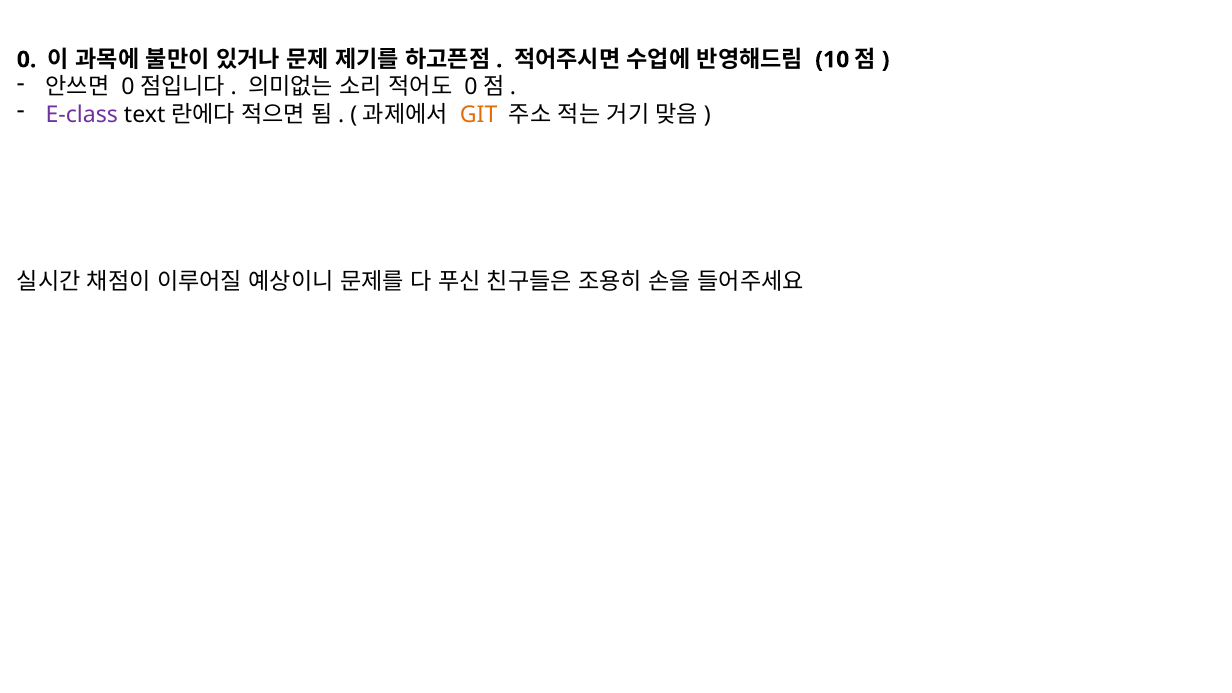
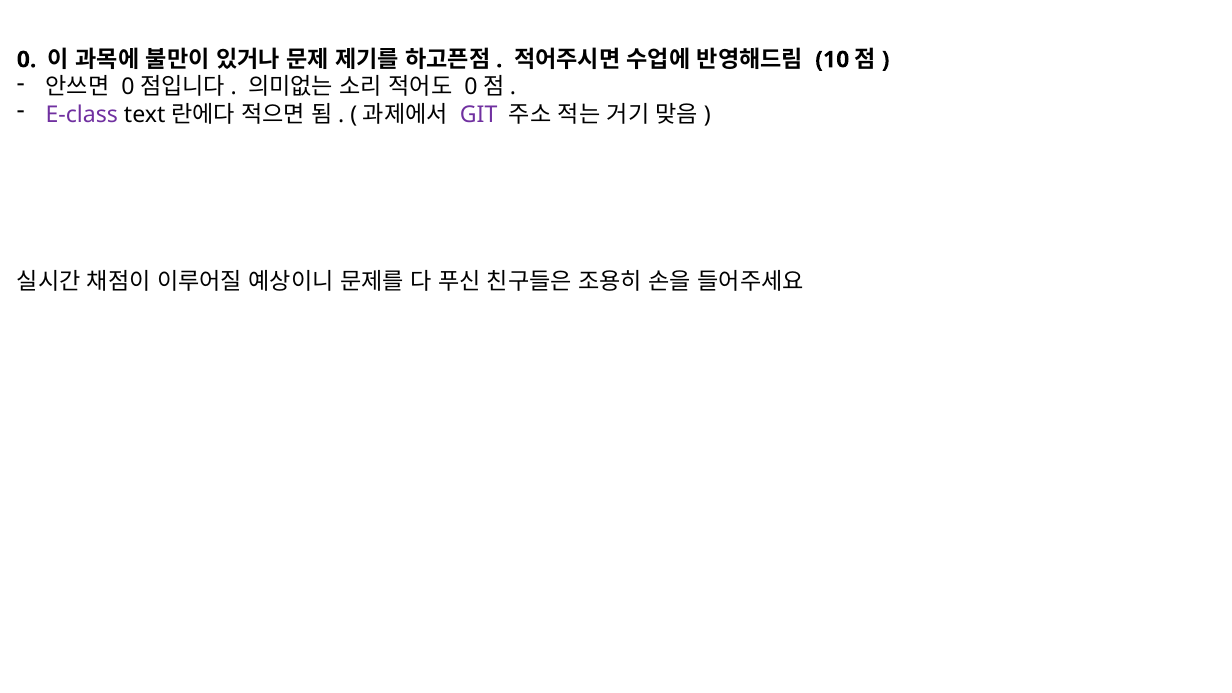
GIT colour: orange -> purple
